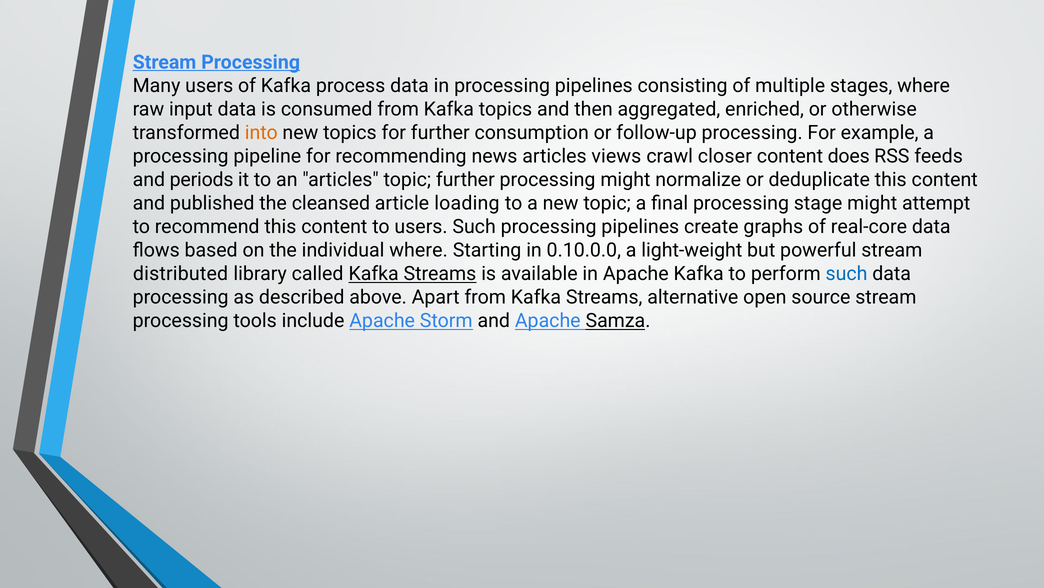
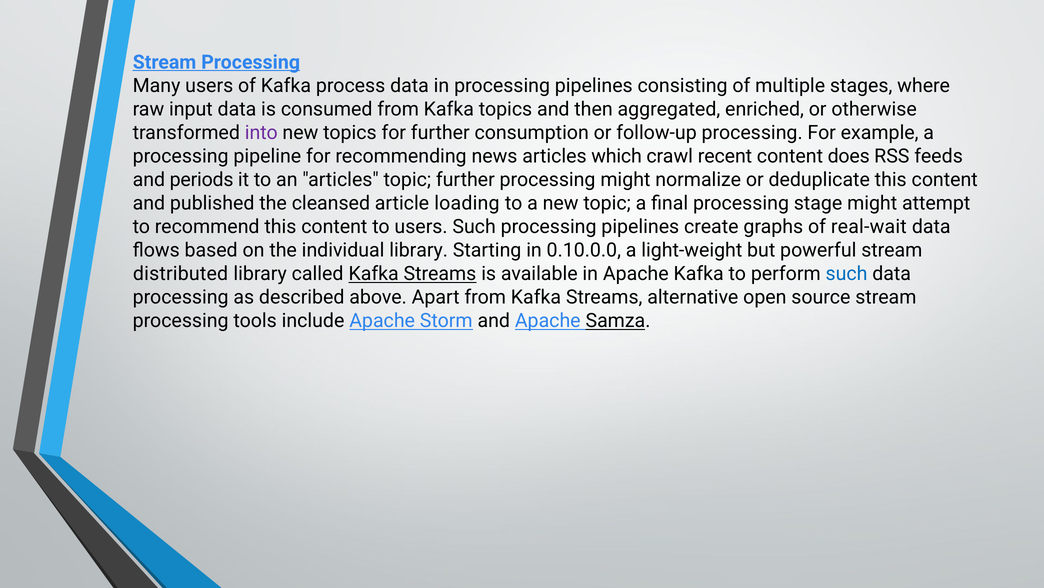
into colour: orange -> purple
views: views -> which
closer: closer -> recent
real-core: real-core -> real-wait
individual where: where -> library
